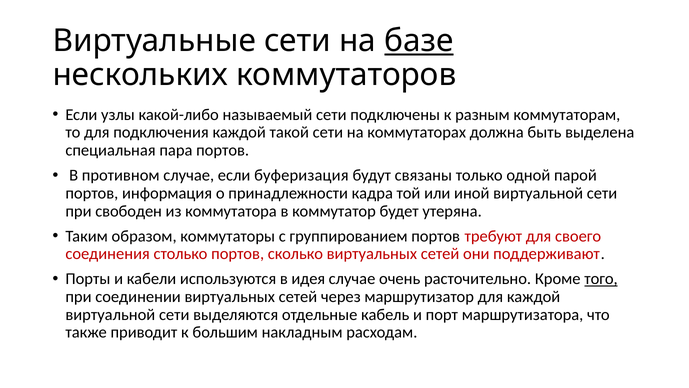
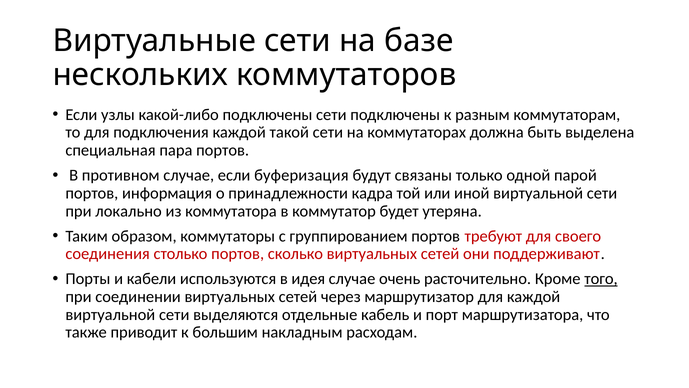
базе underline: present -> none
какой-либо называемый: называемый -> подключены
свободен: свободен -> локально
